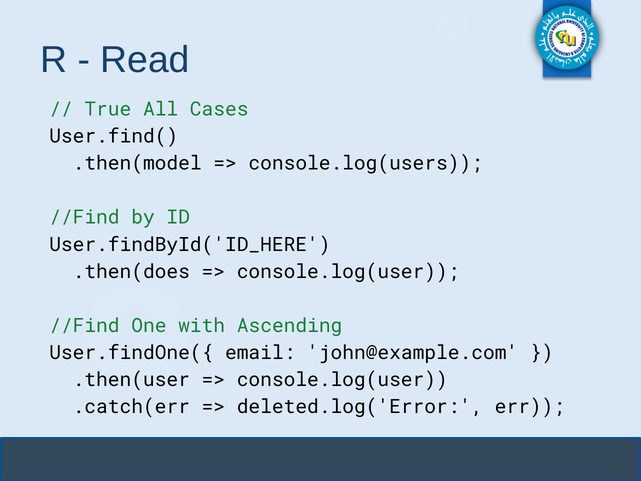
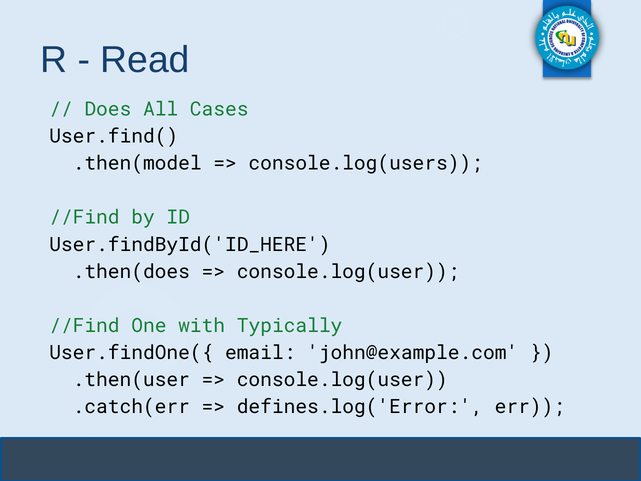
True: True -> Does
Ascending: Ascending -> Typically
deleted.log('Error: deleted.log('Error -> defines.log('Error
